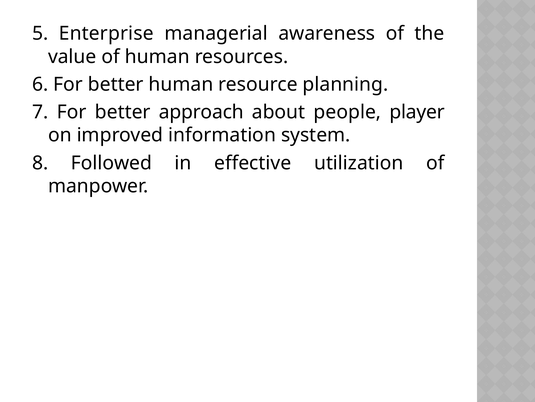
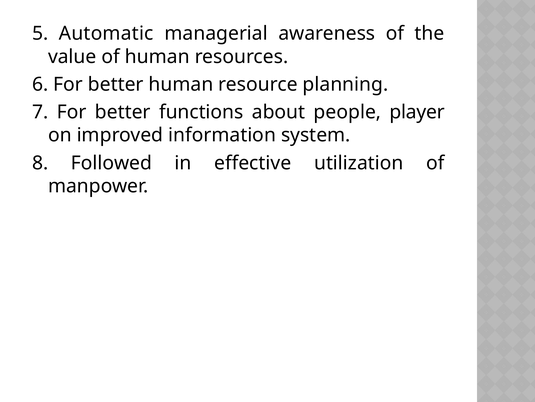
Enterprise: Enterprise -> Automatic
approach: approach -> functions
